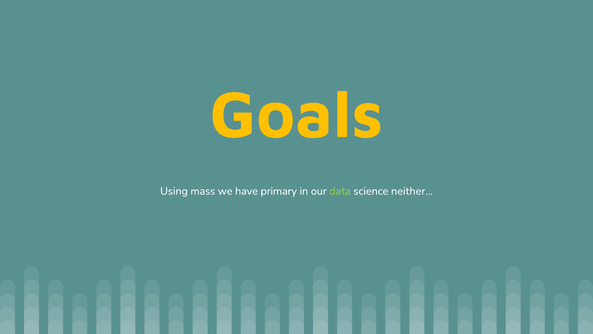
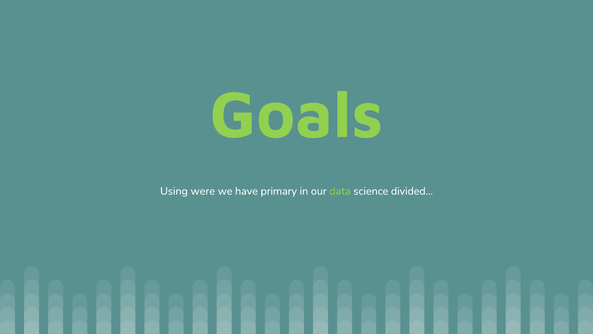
Goals colour: yellow -> light green
mass: mass -> were
neither…: neither… -> divided…
